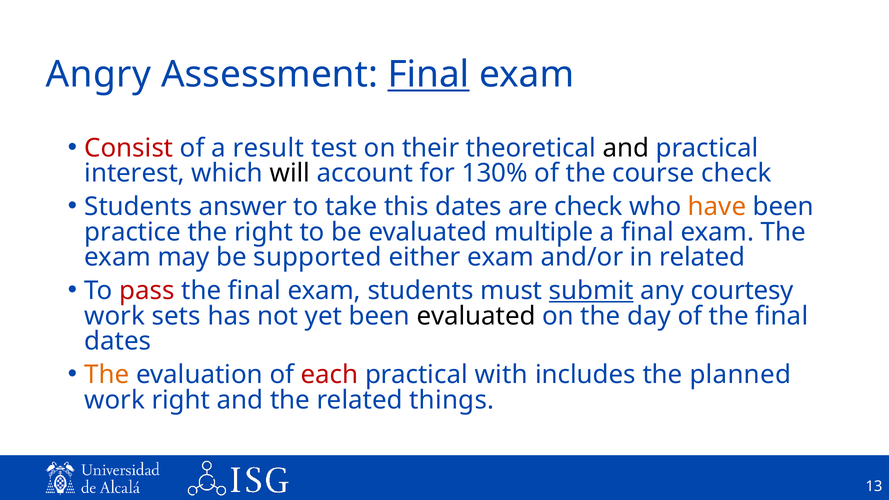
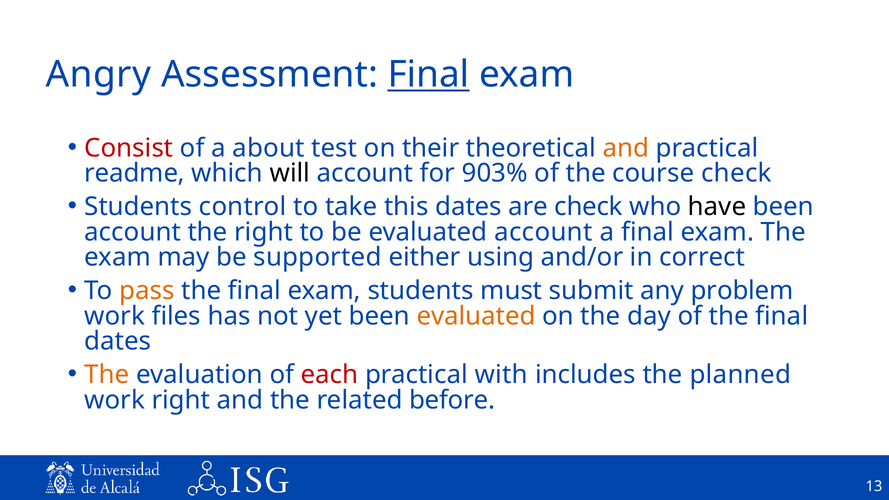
result: result -> about
and at (626, 148) colour: black -> orange
interest: interest -> readme
130%: 130% -> 903%
answer: answer -> control
have colour: orange -> black
practice at (133, 232): practice -> account
evaluated multiple: multiple -> account
either exam: exam -> using
in related: related -> correct
pass colour: red -> orange
submit underline: present -> none
courtesy: courtesy -> problem
sets: sets -> files
evaluated at (476, 316) colour: black -> orange
things: things -> before
